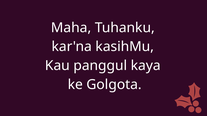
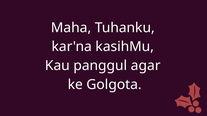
kaya: kaya -> agar
